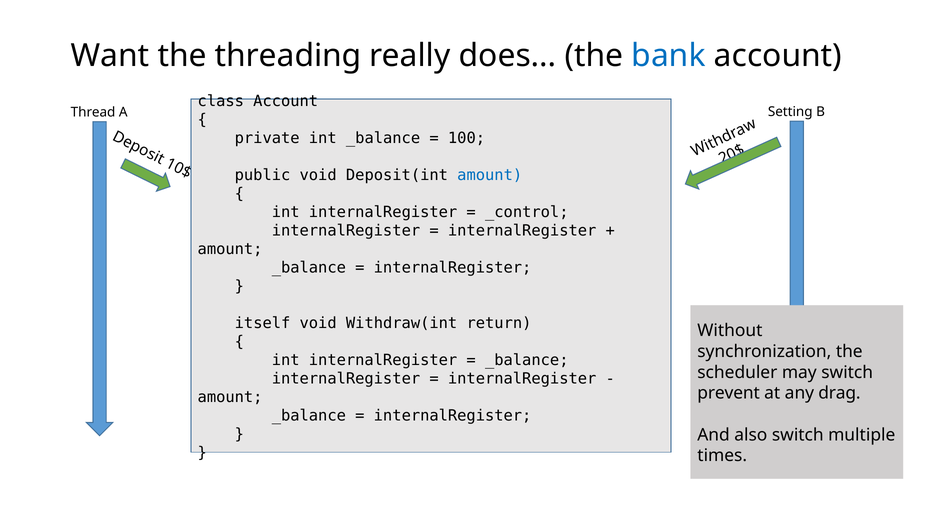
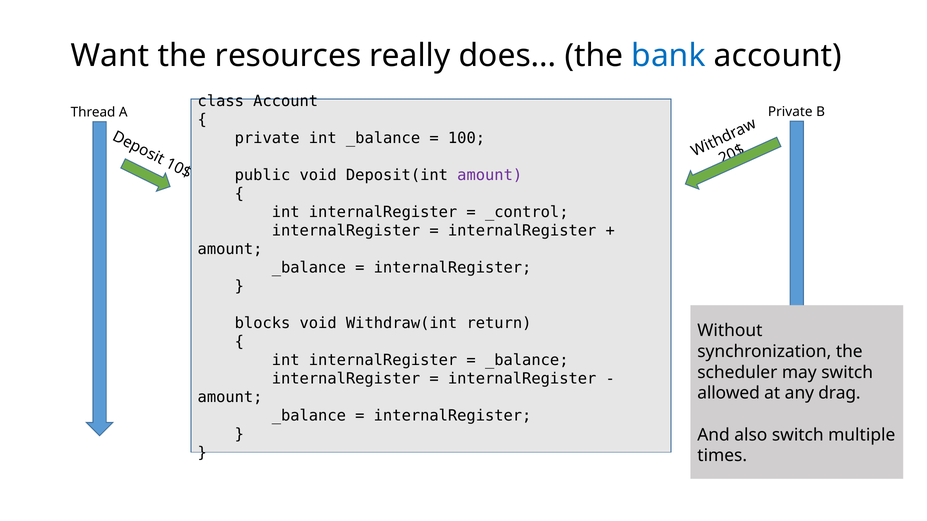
threading: threading -> resources
A Setting: Setting -> Private
amount at (490, 175) colour: blue -> purple
itself: itself -> blocks
prevent: prevent -> allowed
